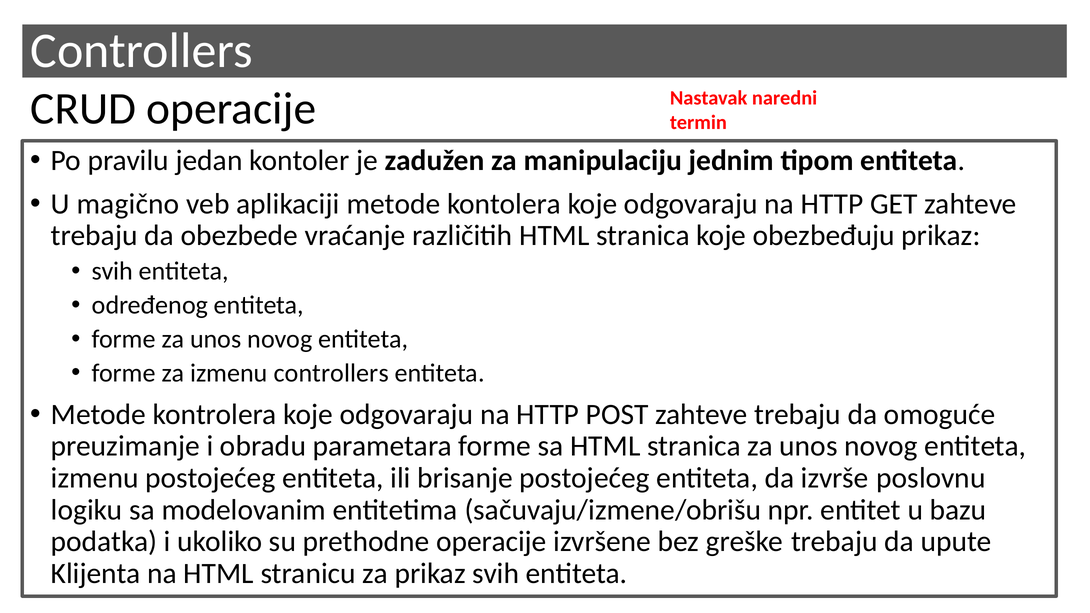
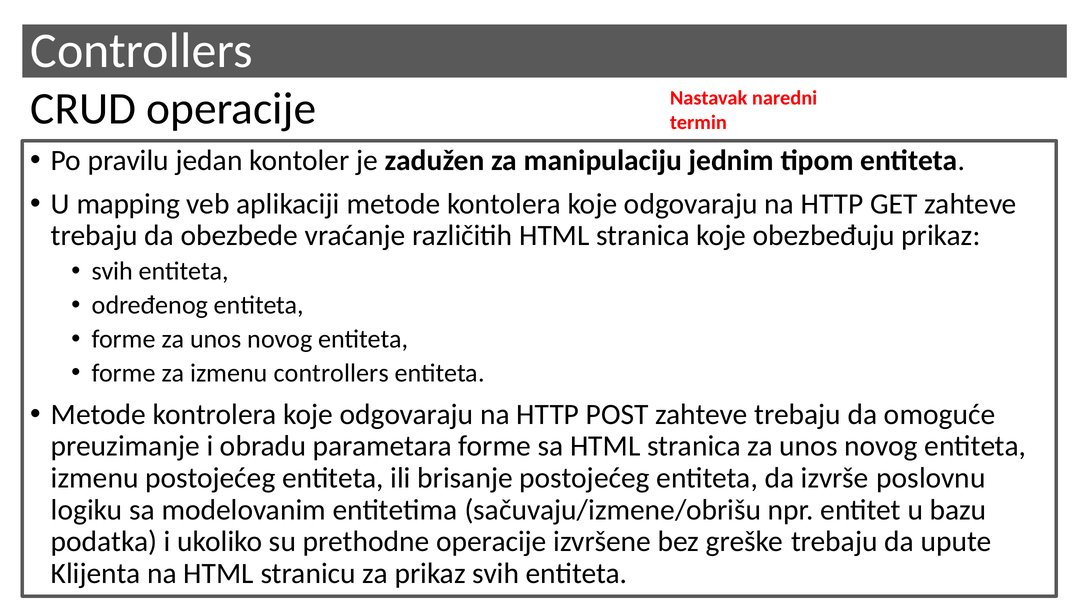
magično: magično -> mapping
